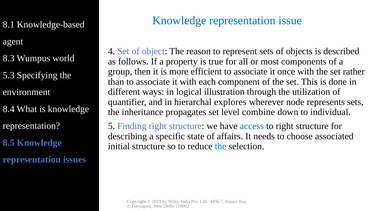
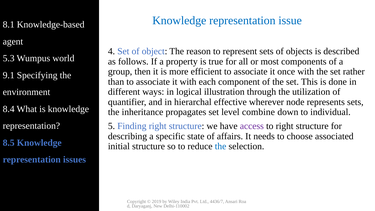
8.3: 8.3 -> 5.3
5.3: 5.3 -> 9.1
explores: explores -> effective
access colour: blue -> purple
